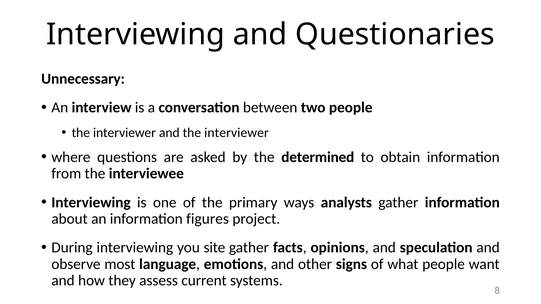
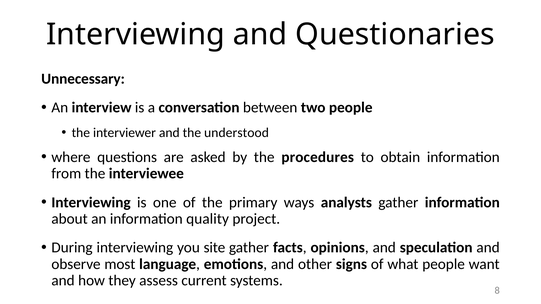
and the interviewer: interviewer -> understood
determined: determined -> procedures
figures: figures -> quality
